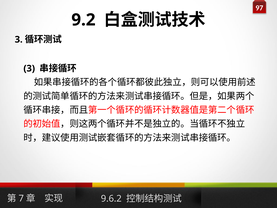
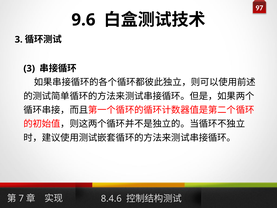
9.2: 9.2 -> 9.6
9.6.2: 9.6.2 -> 8.4.6
